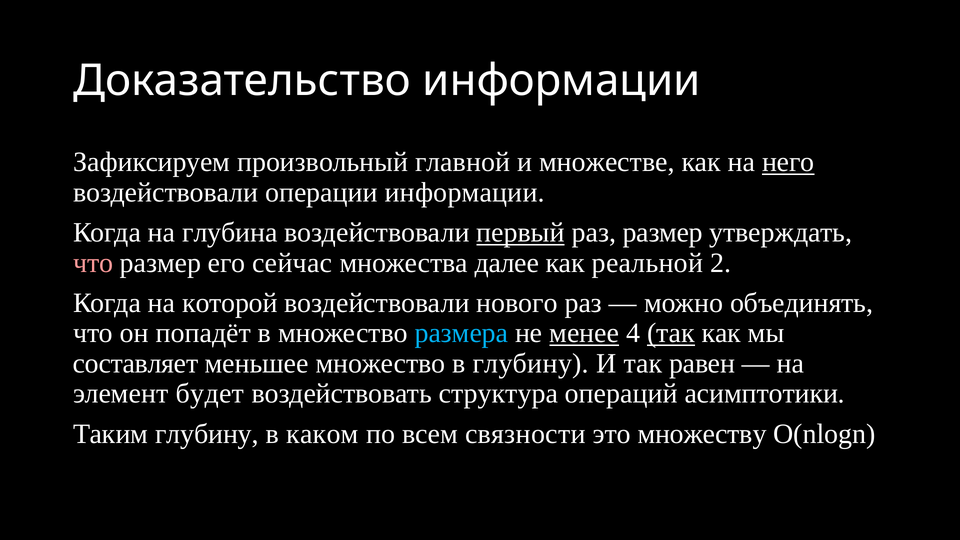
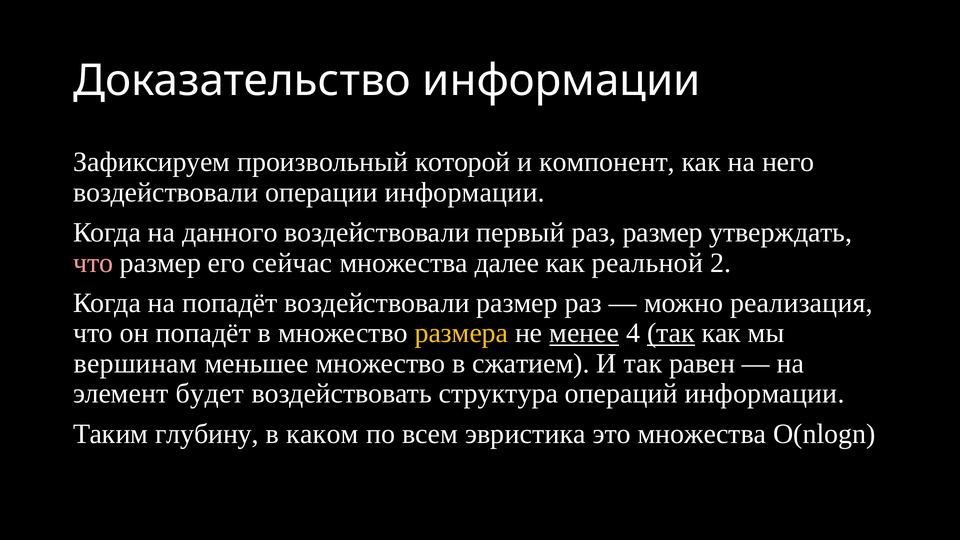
главной: главной -> которой
множестве: множестве -> компонент
него underline: present -> none
глубина: глубина -> данного
первый underline: present -> none
на которой: которой -> попадёт
воздействовали нового: нового -> размер
объединять: объединять -> реализация
размера colour: light blue -> yellow
составляет: составляет -> вершинам
в глубину: глубину -> сжатием
операций асимптотики: асимптотики -> информации
связности: связности -> эвристика
это множеству: множеству -> множества
